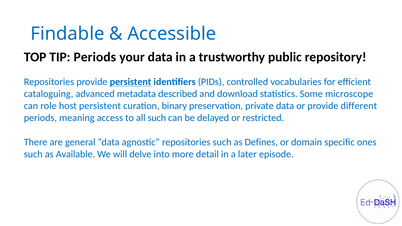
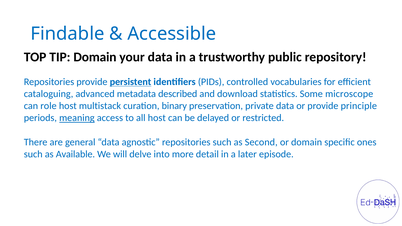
TIP Periods: Periods -> Domain
host persistent: persistent -> multistack
different: different -> principle
meaning underline: none -> present
all such: such -> host
Defines: Defines -> Second
